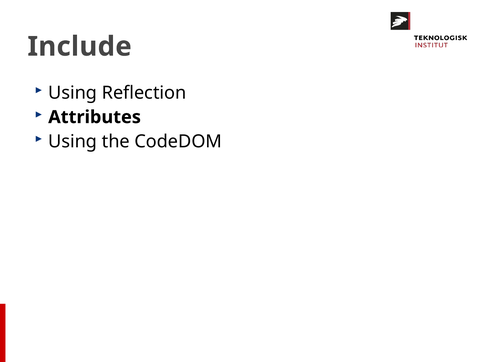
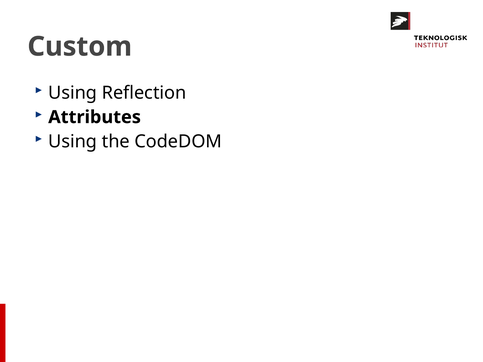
Include: Include -> Custom
